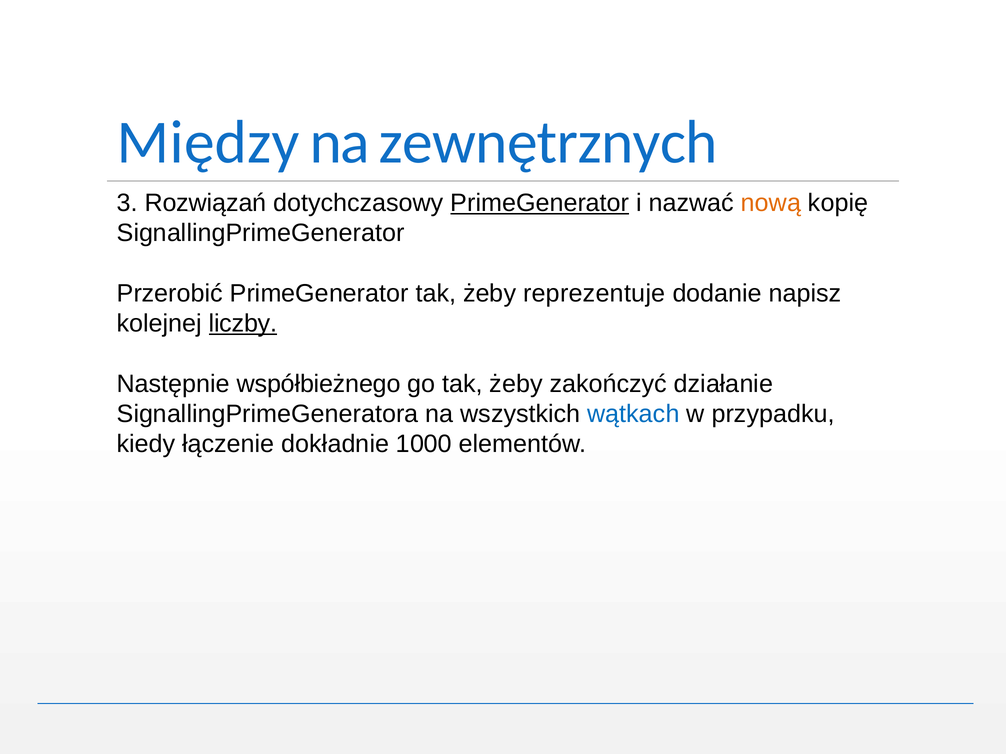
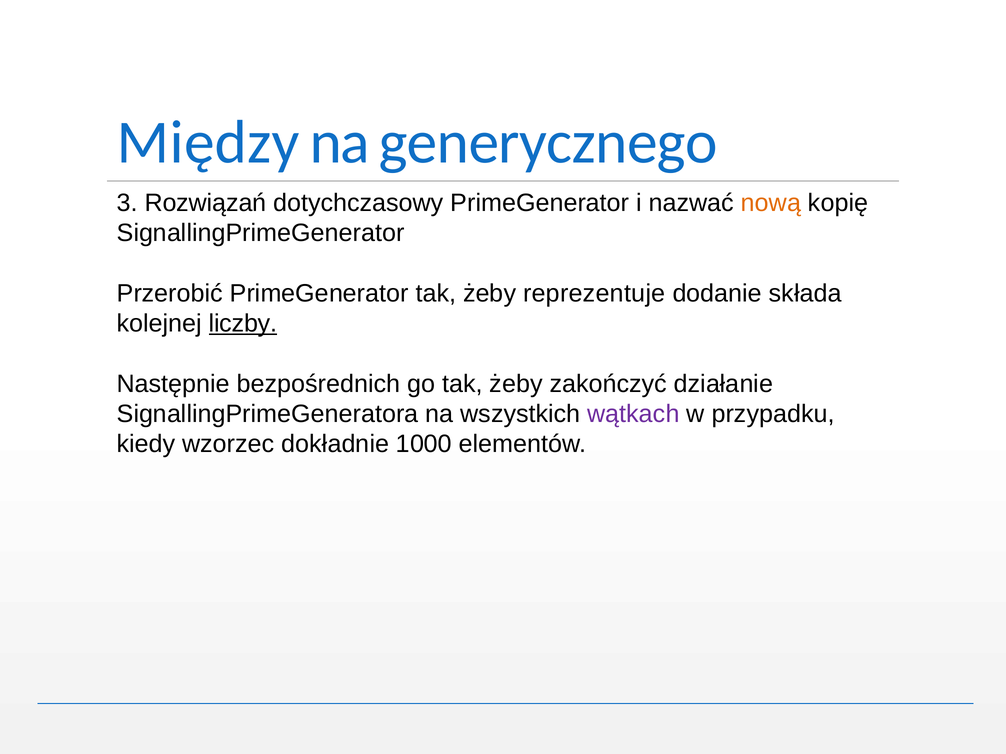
zewnętrznych: zewnętrznych -> generycznego
PrimeGenerator at (540, 203) underline: present -> none
napisz: napisz -> składa
współbieżnego: współbieżnego -> bezpośrednich
wątkach colour: blue -> purple
łączenie: łączenie -> wzorzec
